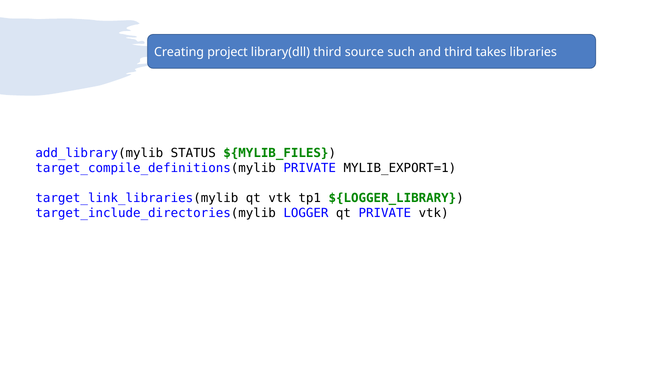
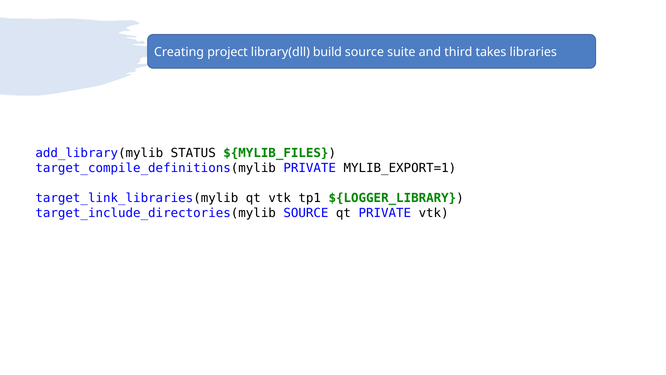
library(dll third: third -> build
such: such -> suite
target_include_directories(mylib LOGGER: LOGGER -> SOURCE
